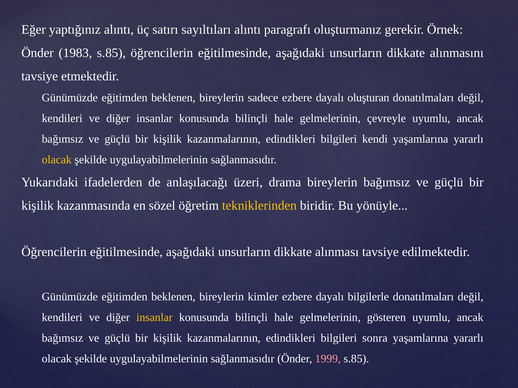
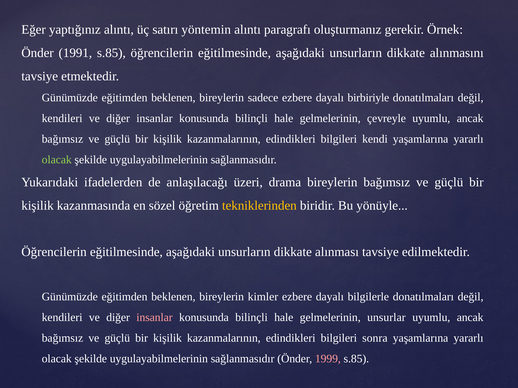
sayıltıları: sayıltıları -> yöntemin
1983: 1983 -> 1991
oluşturan: oluşturan -> birbiriyle
olacak at (57, 160) colour: yellow -> light green
insanlar at (155, 318) colour: yellow -> pink
gösteren: gösteren -> unsurlar
